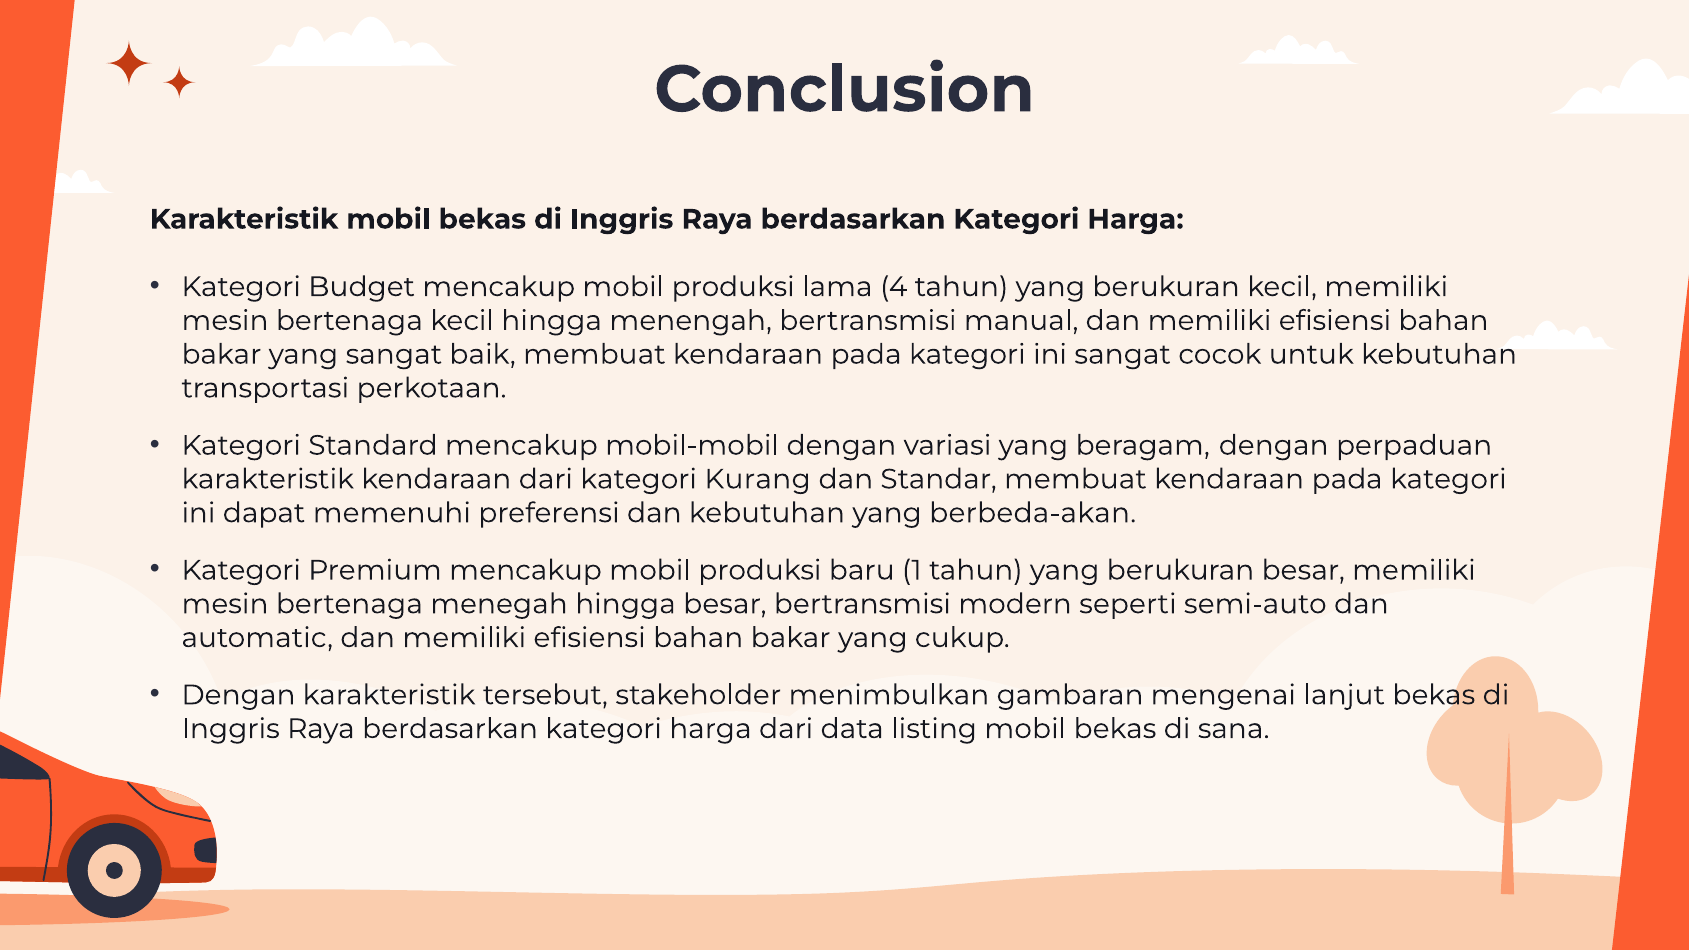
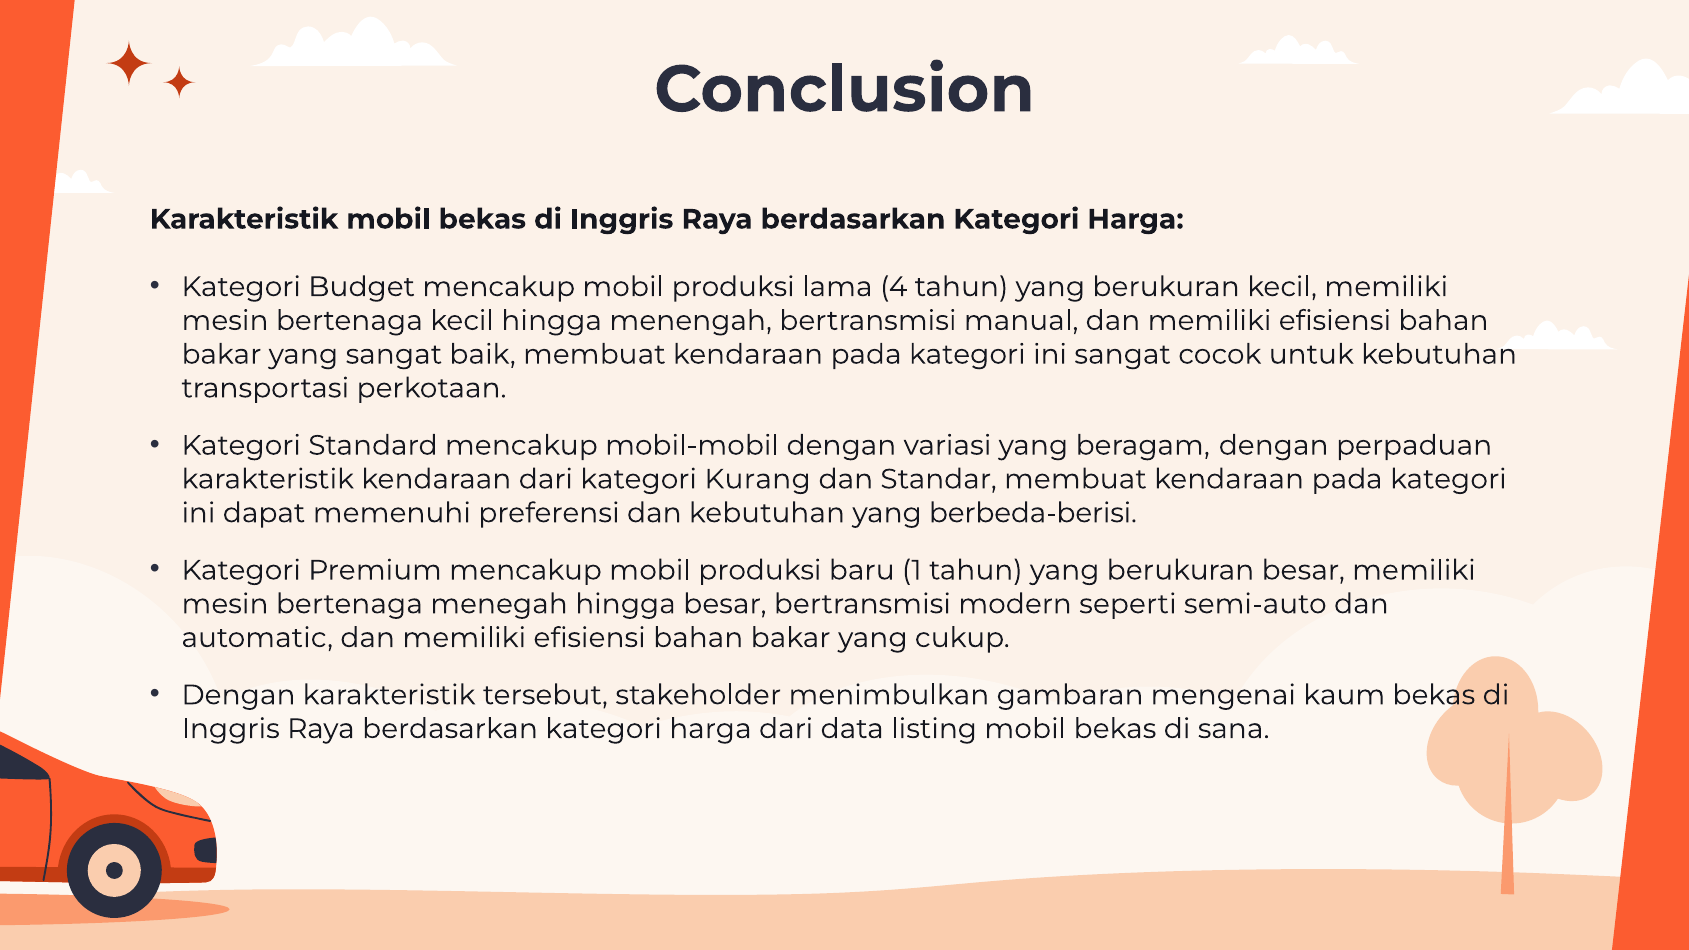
berbeda-akan: berbeda-akan -> berbeda-berisi
lanjut: lanjut -> kaum
